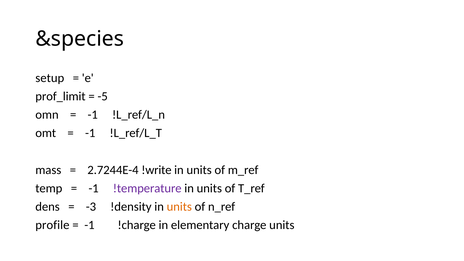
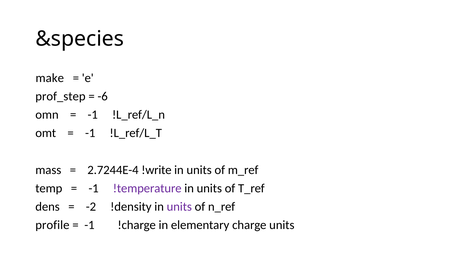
setup: setup -> make
prof_limit: prof_limit -> prof_step
-5: -5 -> -6
-3: -3 -> -2
units at (179, 207) colour: orange -> purple
